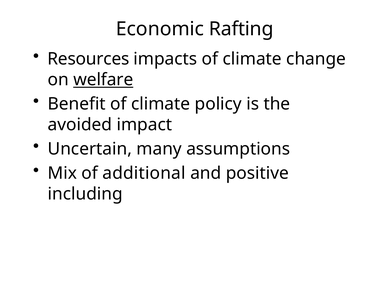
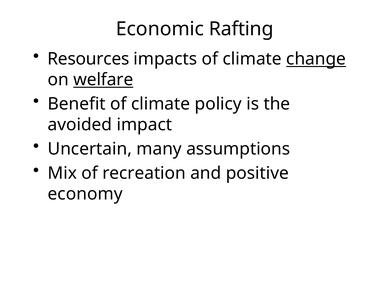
change underline: none -> present
additional: additional -> recreation
including: including -> economy
